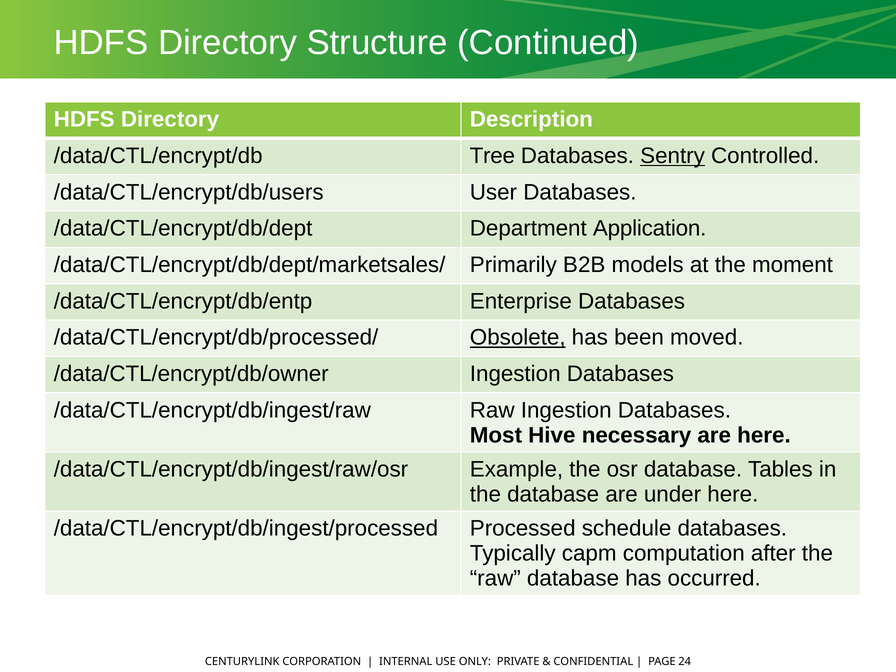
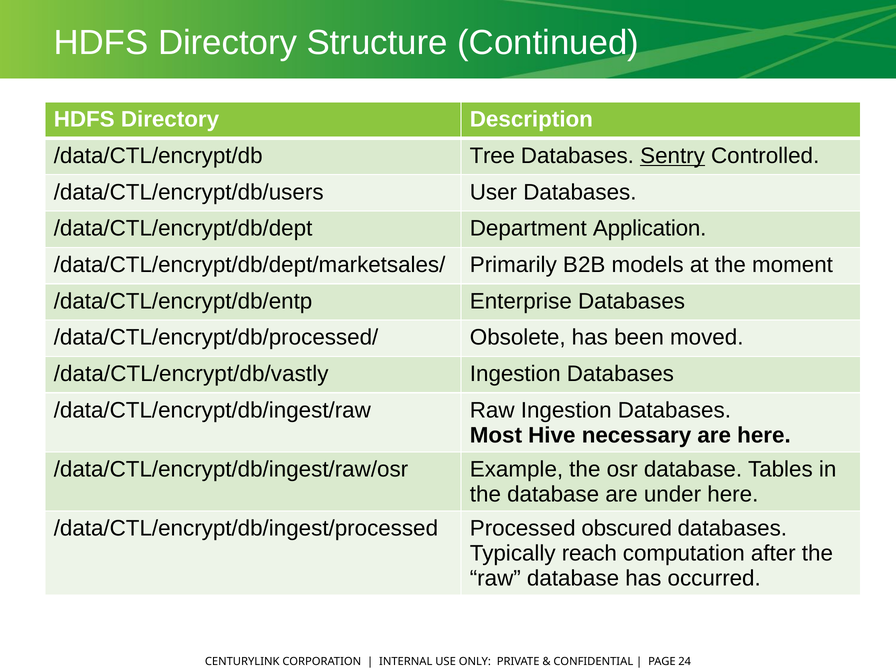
Obsolete underline: present -> none
/data/CTL/encrypt/db/owner: /data/CTL/encrypt/db/owner -> /data/CTL/encrypt/db/vastly
schedule: schedule -> obscured
capm: capm -> reach
